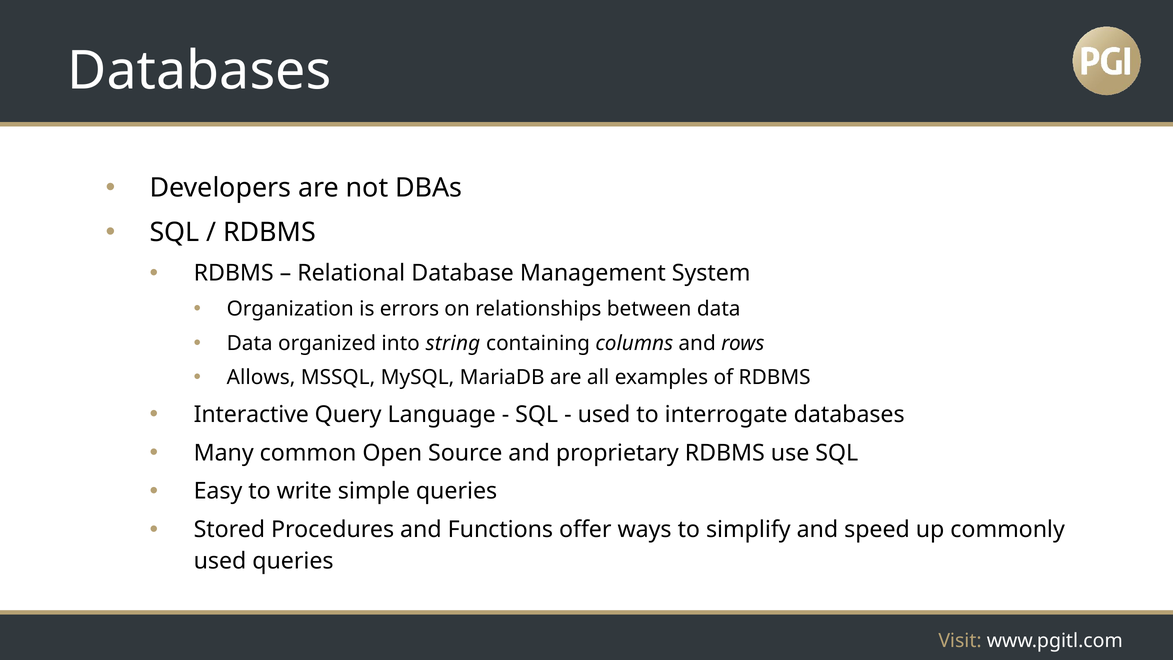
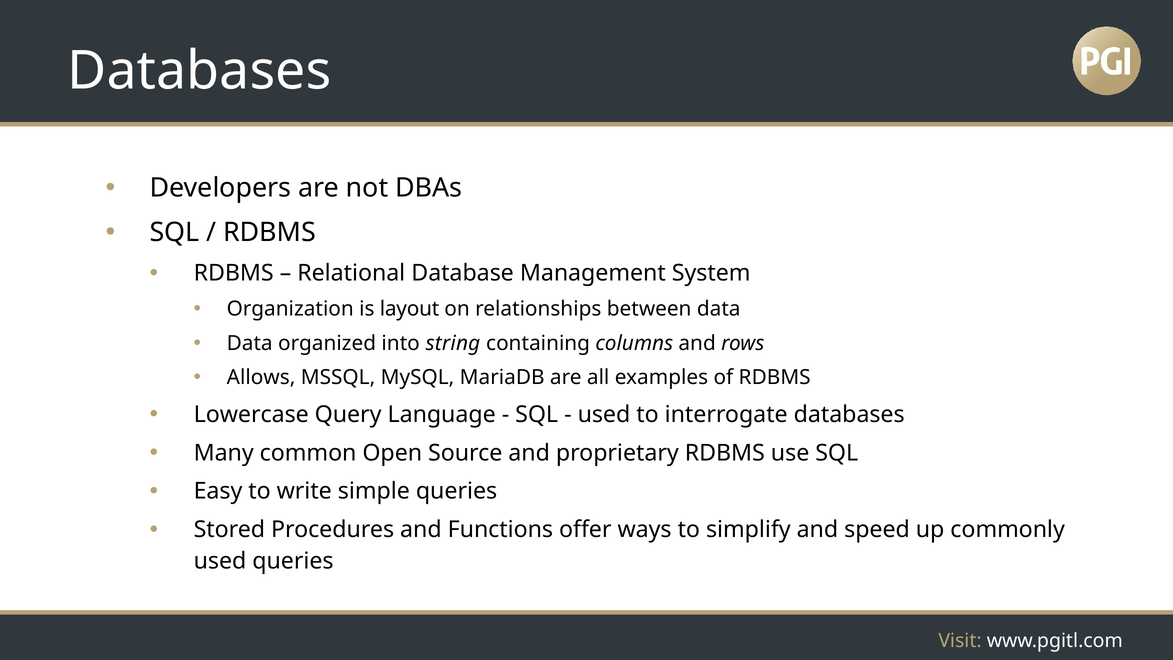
errors: errors -> layout
Interactive: Interactive -> Lowercase
